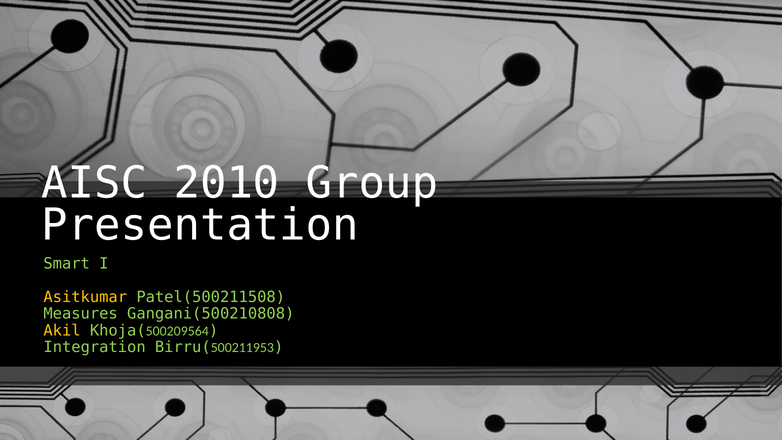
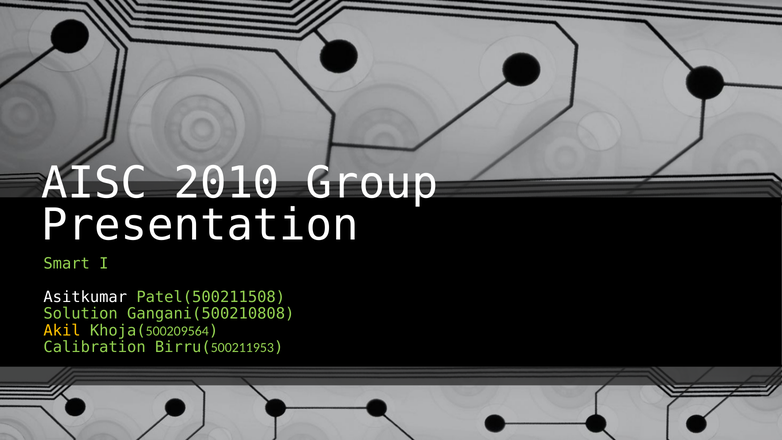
Asitkumar colour: yellow -> white
Measures: Measures -> Solution
Integration: Integration -> Calibration
